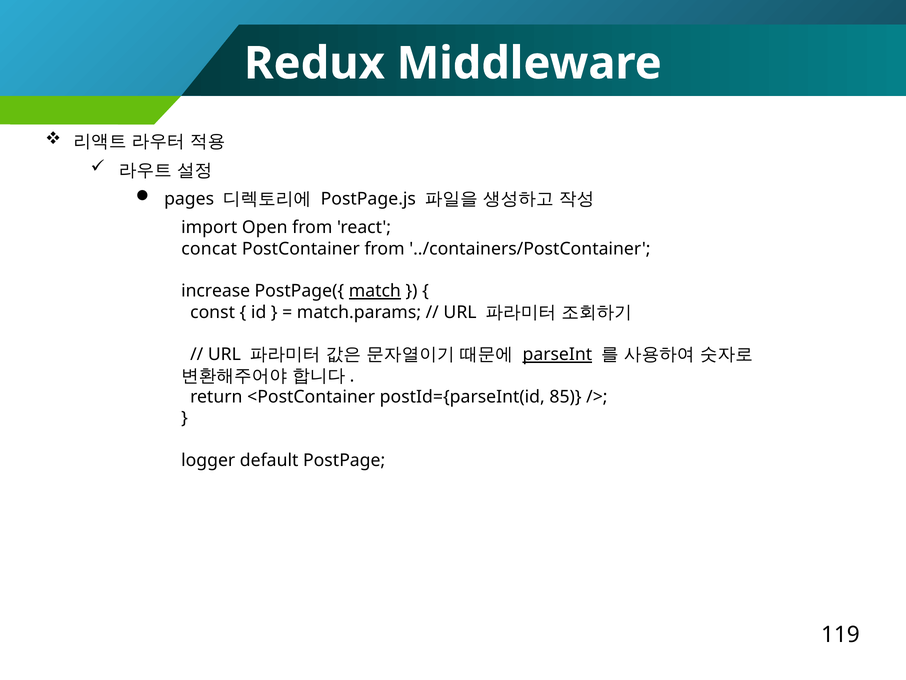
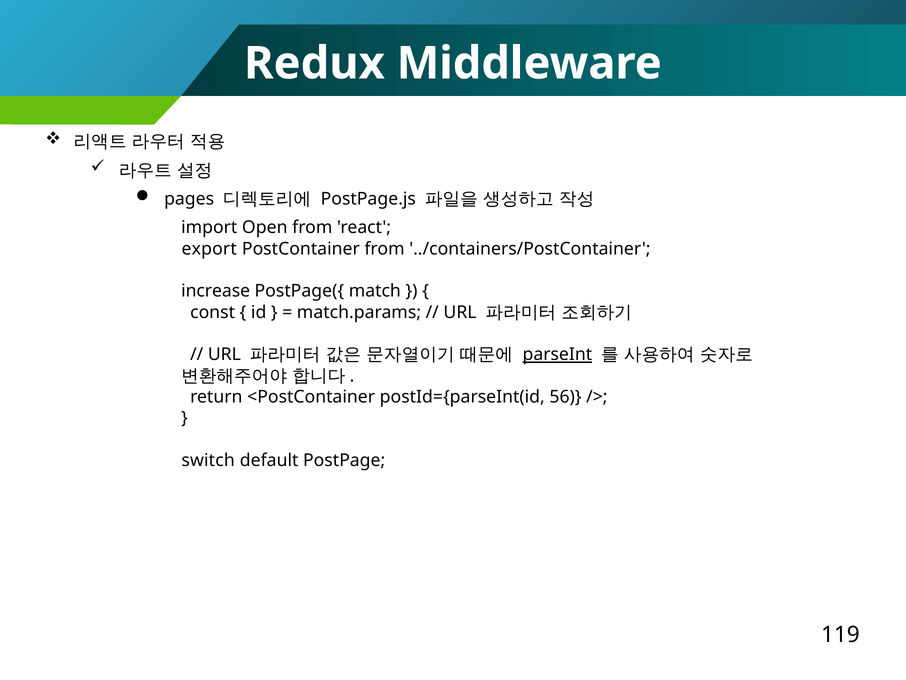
concat: concat -> export
match underline: present -> none
85: 85 -> 56
logger: logger -> switch
